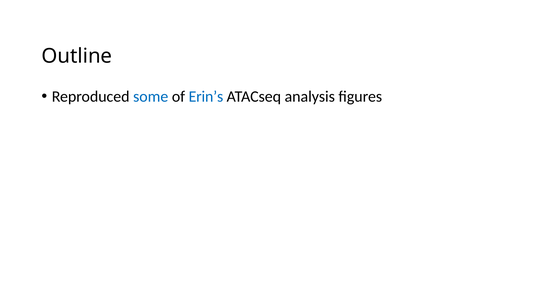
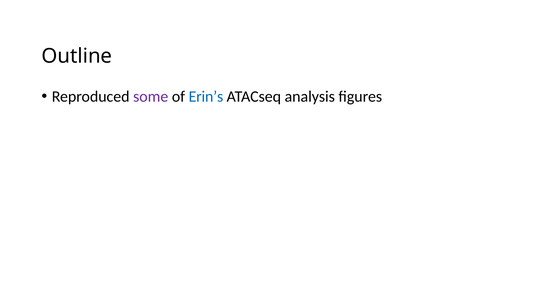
some colour: blue -> purple
